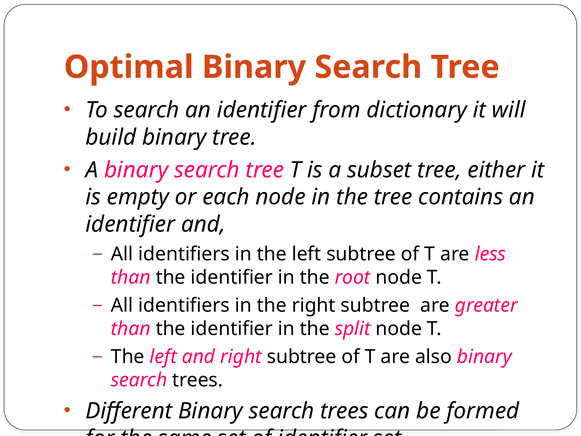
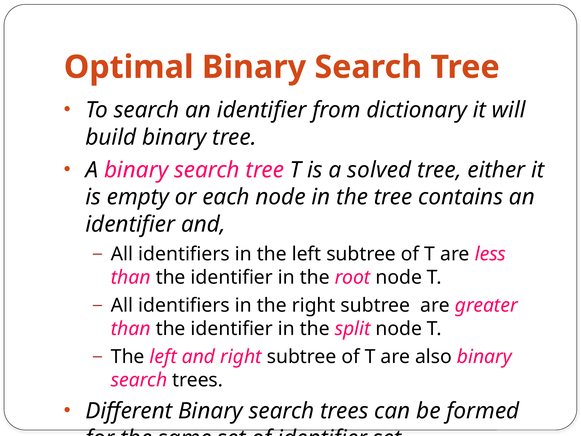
subset: subset -> solved
